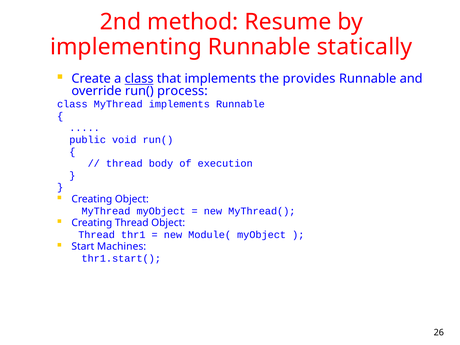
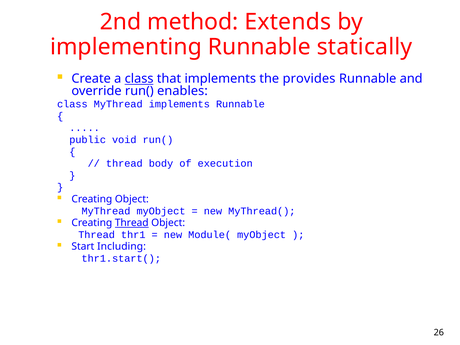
Resume: Resume -> Extends
process: process -> enables
Thread at (132, 223) underline: none -> present
Machines: Machines -> Including
